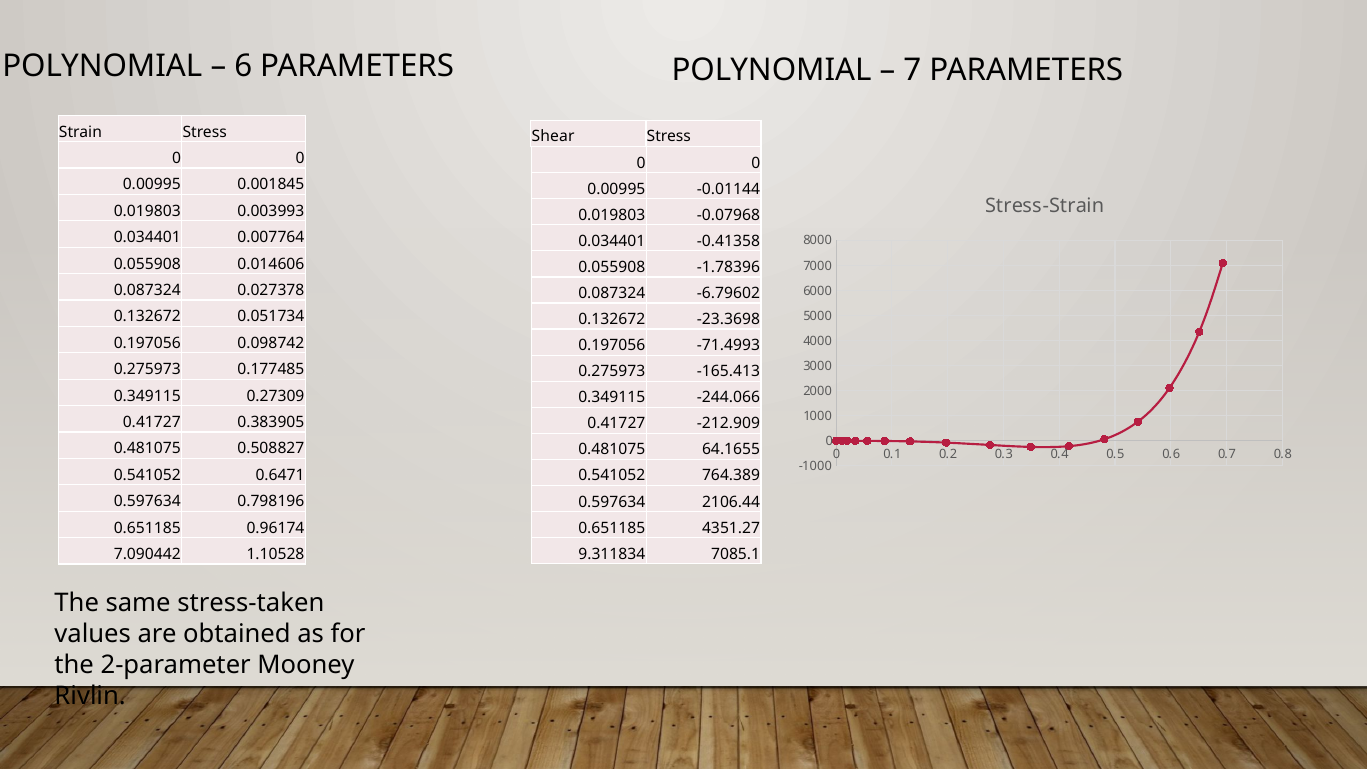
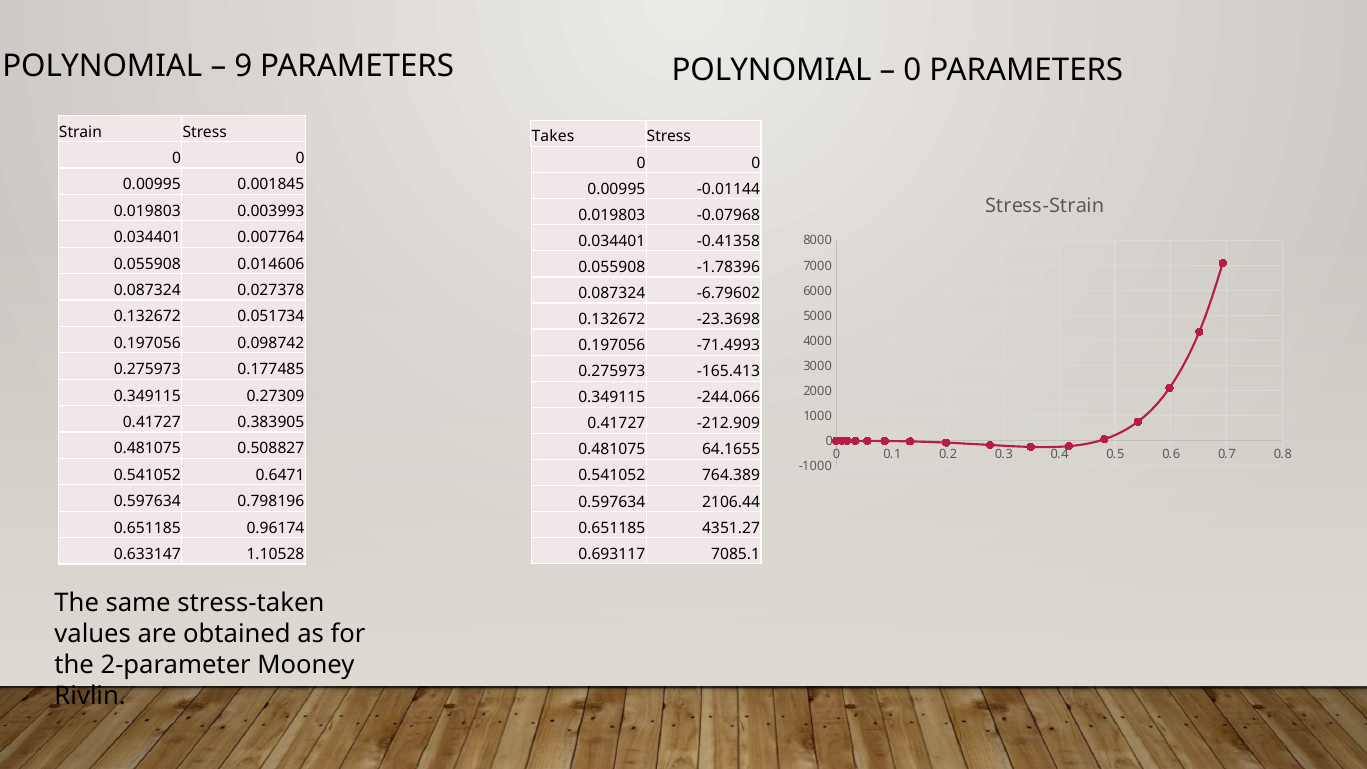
6: 6 -> 9
7 at (912, 70): 7 -> 0
Shear: Shear -> Takes
9.311834: 9.311834 -> 0.693117
7.090442: 7.090442 -> 0.633147
